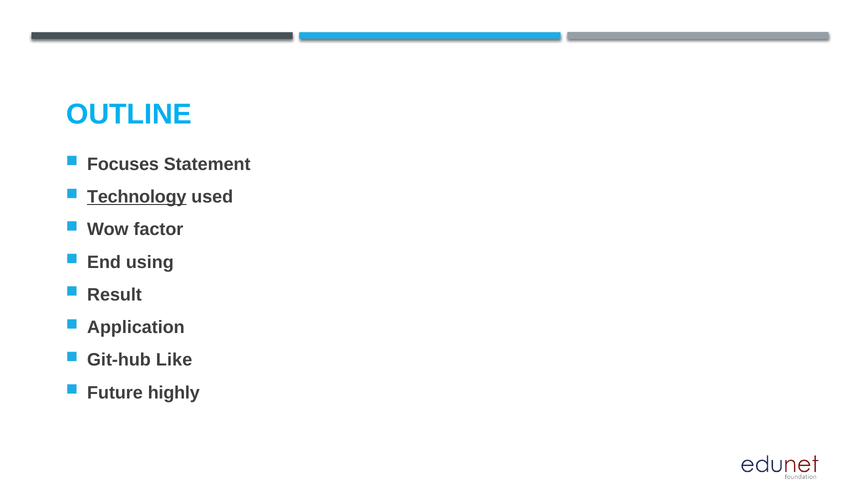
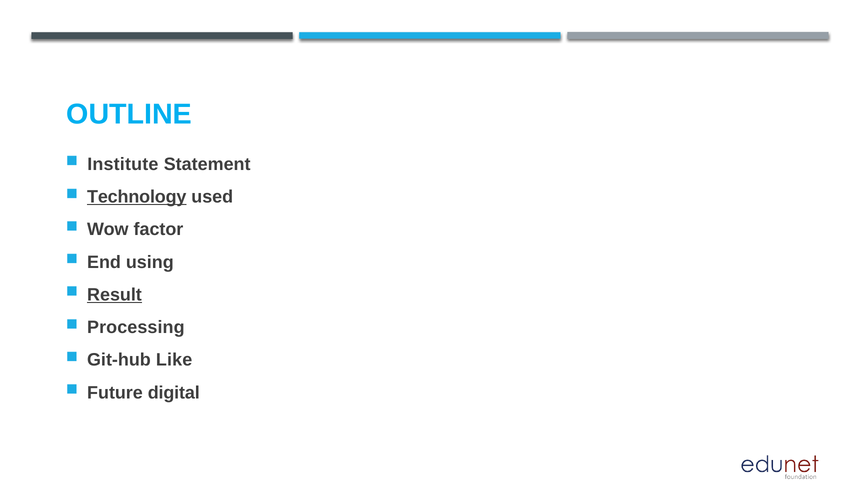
Focuses: Focuses -> Institute
Result underline: none -> present
Application: Application -> Processing
highly: highly -> digital
